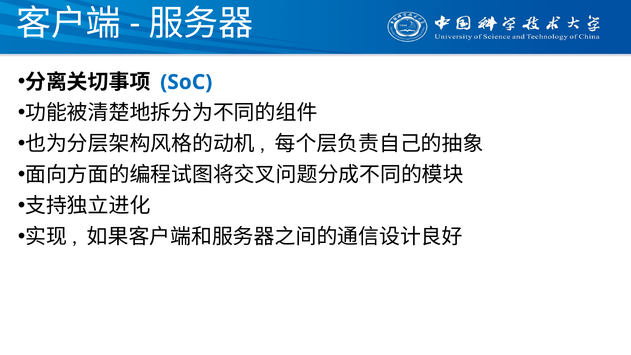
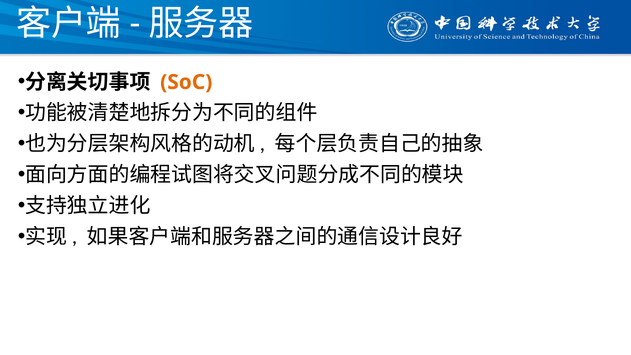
SoC colour: blue -> orange
